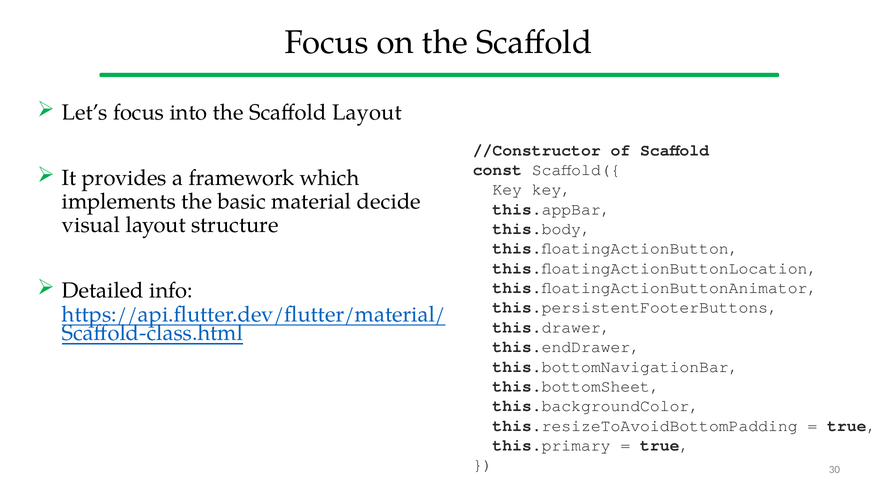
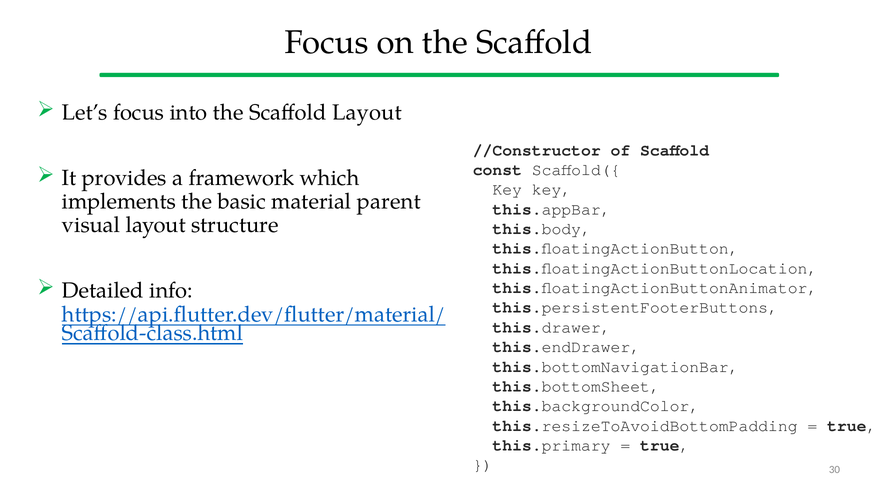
decide: decide -> parent
